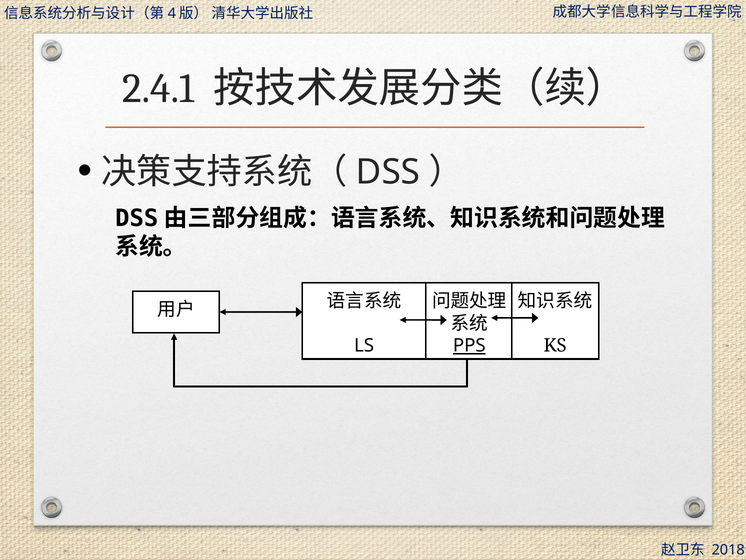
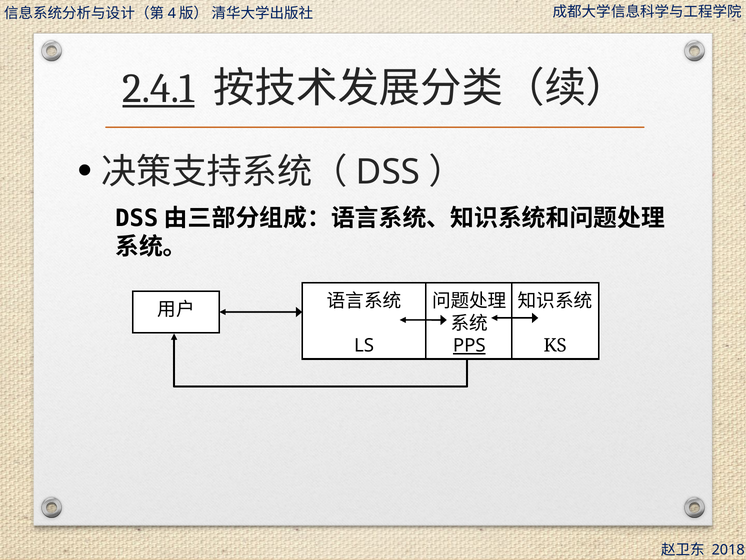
2.4.1 underline: none -> present
